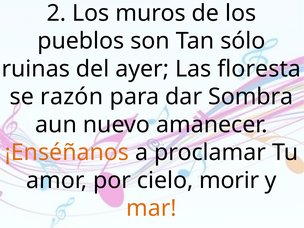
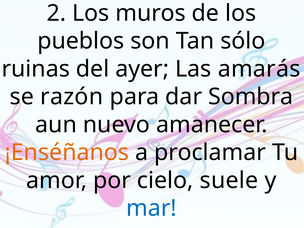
floresta: floresta -> amarás
morir: morir -> suele
mar colour: orange -> blue
